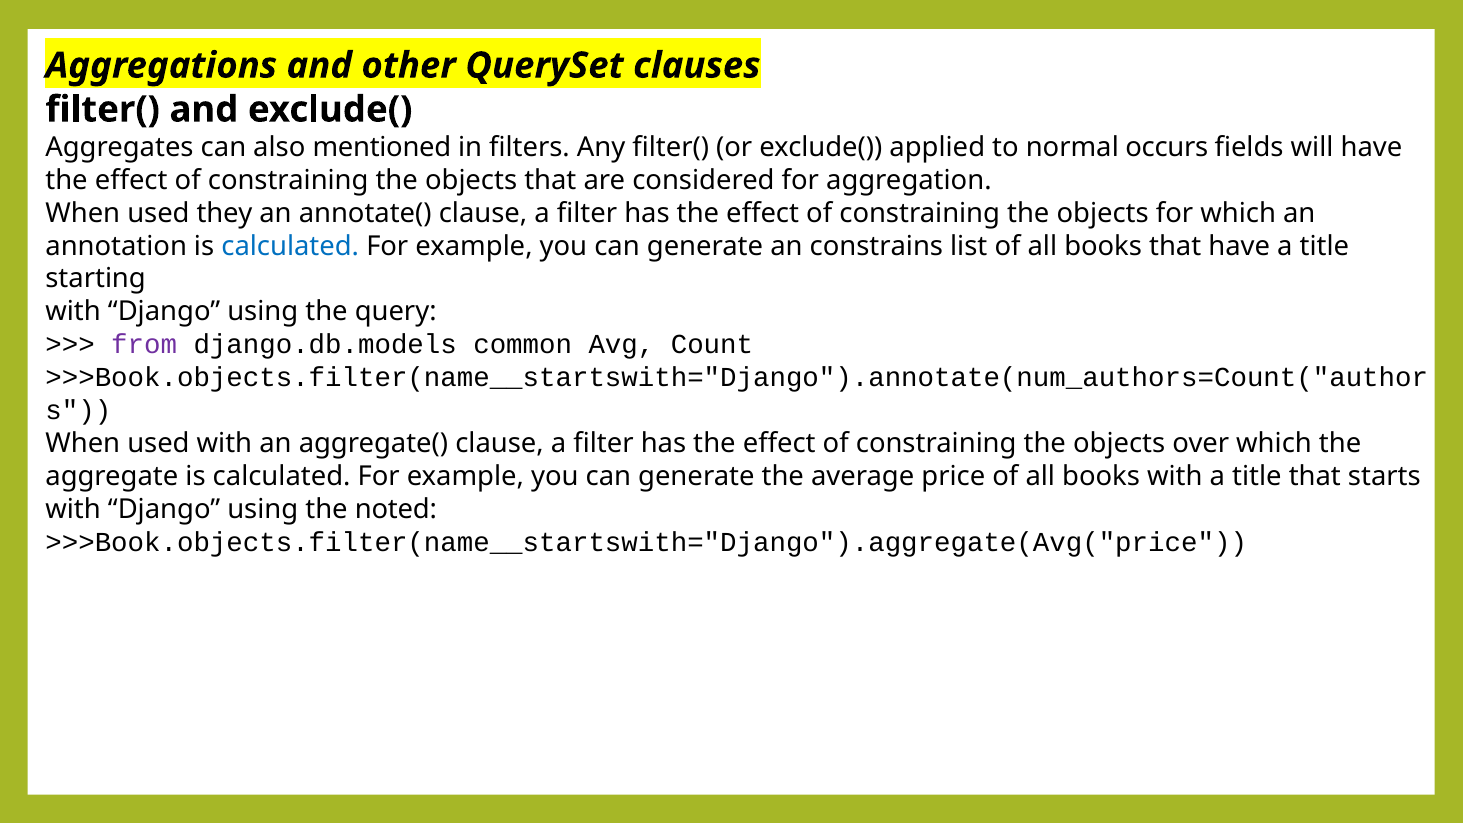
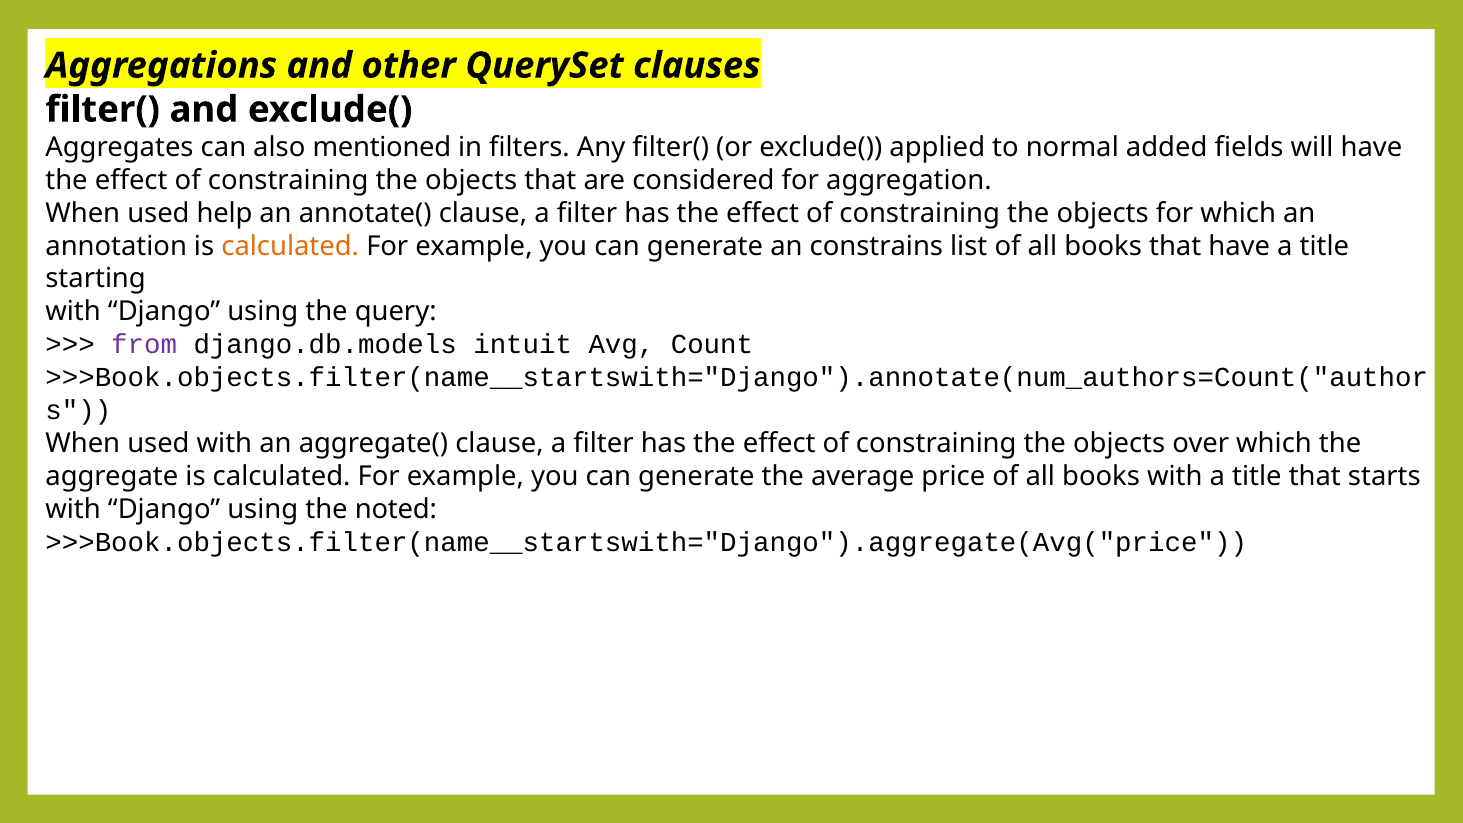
occurs: occurs -> added
they: they -> help
calculated at (290, 246) colour: blue -> orange
common: common -> intuit
